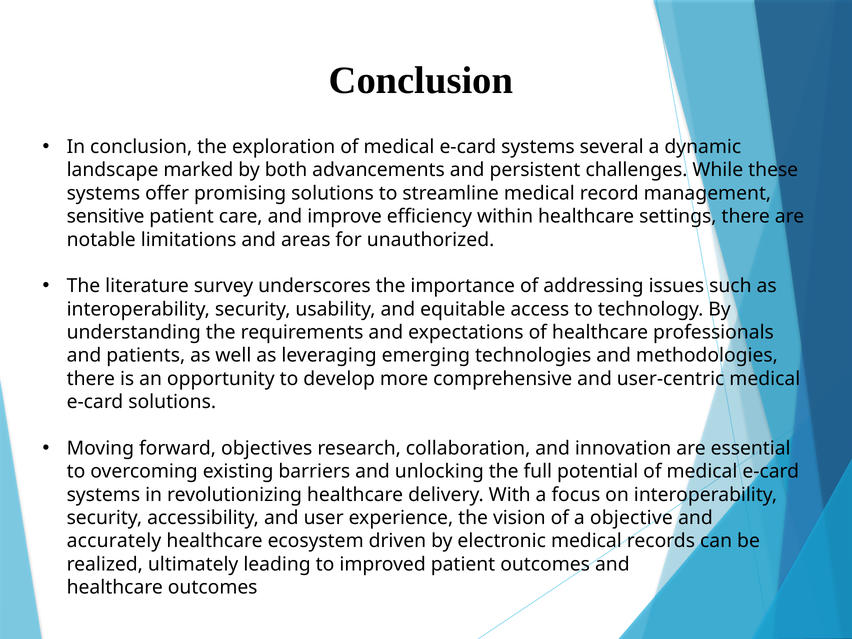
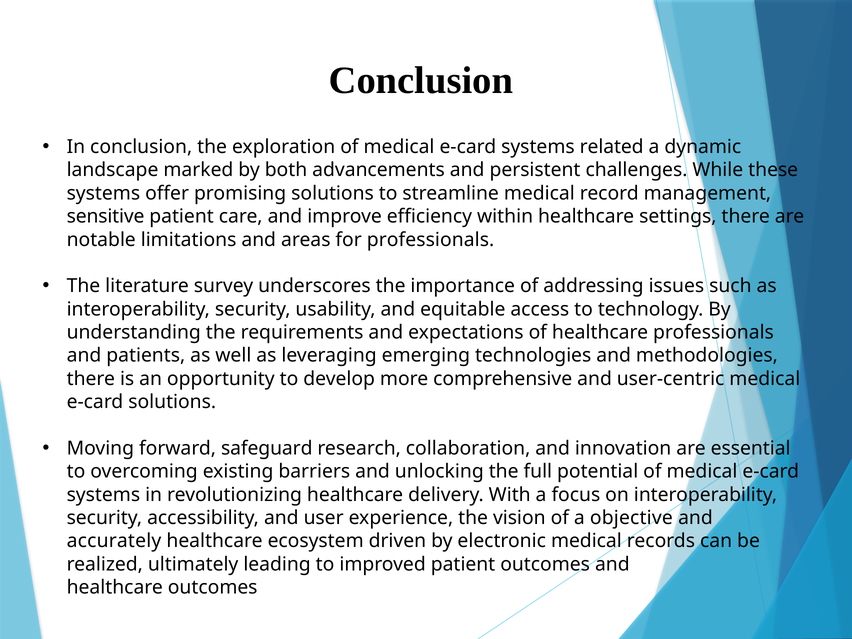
several: several -> related
for unauthorized: unauthorized -> professionals
objectives: objectives -> safeguard
